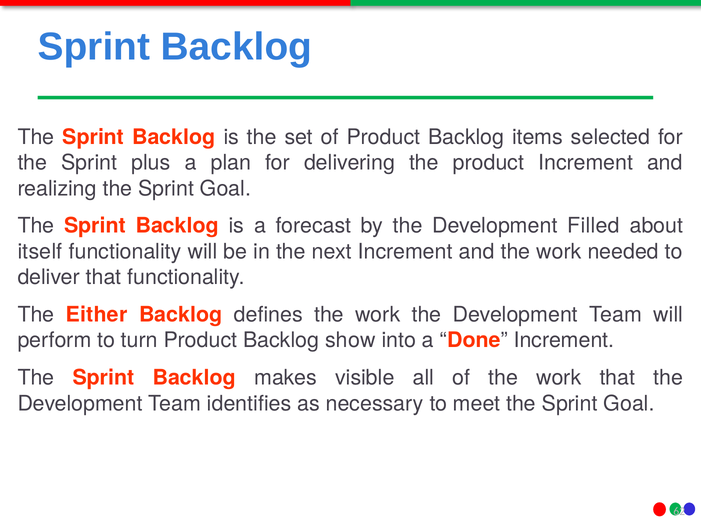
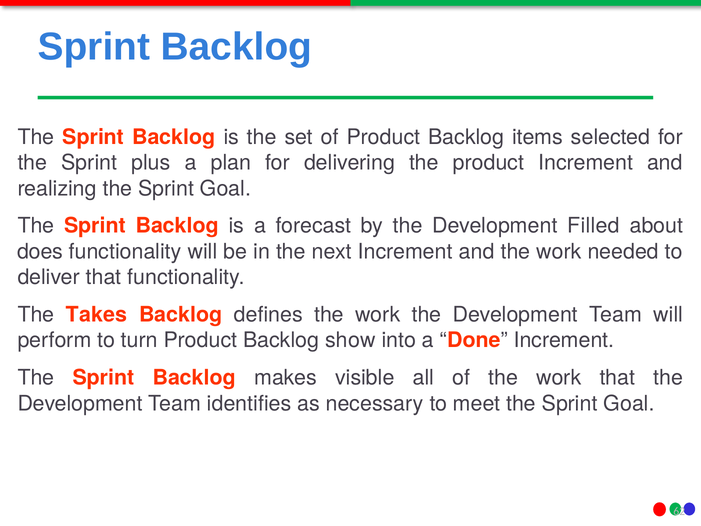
itself: itself -> does
Either: Either -> Takes
